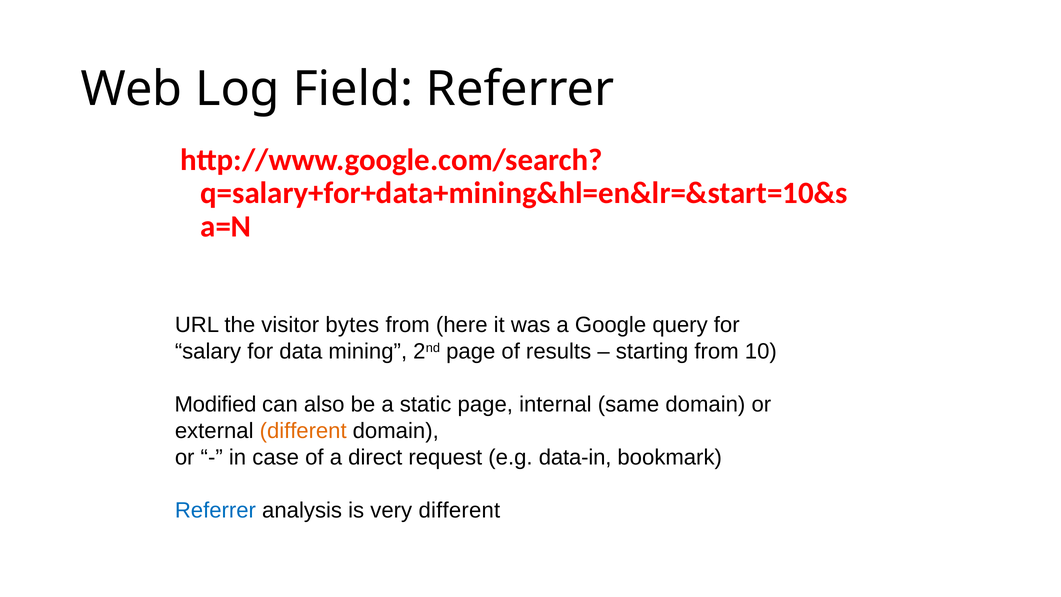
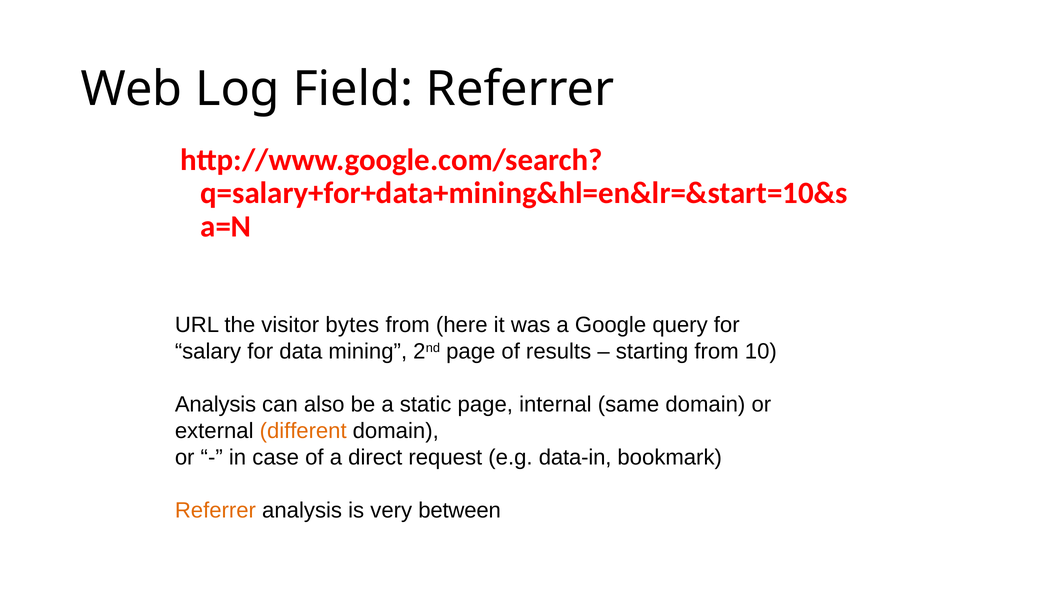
Modified at (216, 404): Modified -> Analysis
Referrer at (215, 510) colour: blue -> orange
very different: different -> between
